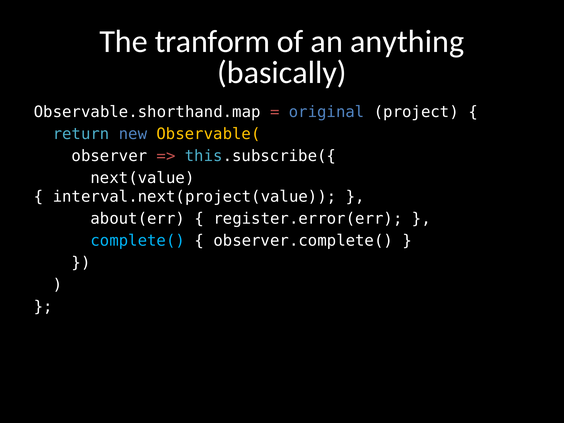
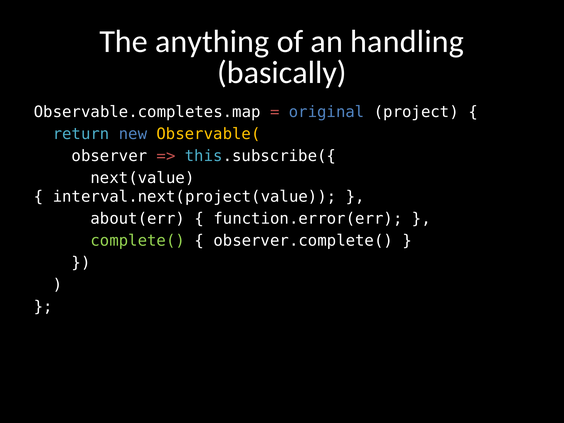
tranform: tranform -> anything
anything: anything -> handling
Observable.shorthand.map: Observable.shorthand.map -> Observable.completes.map
register.error(err: register.error(err -> function.error(err
complete( colour: light blue -> light green
